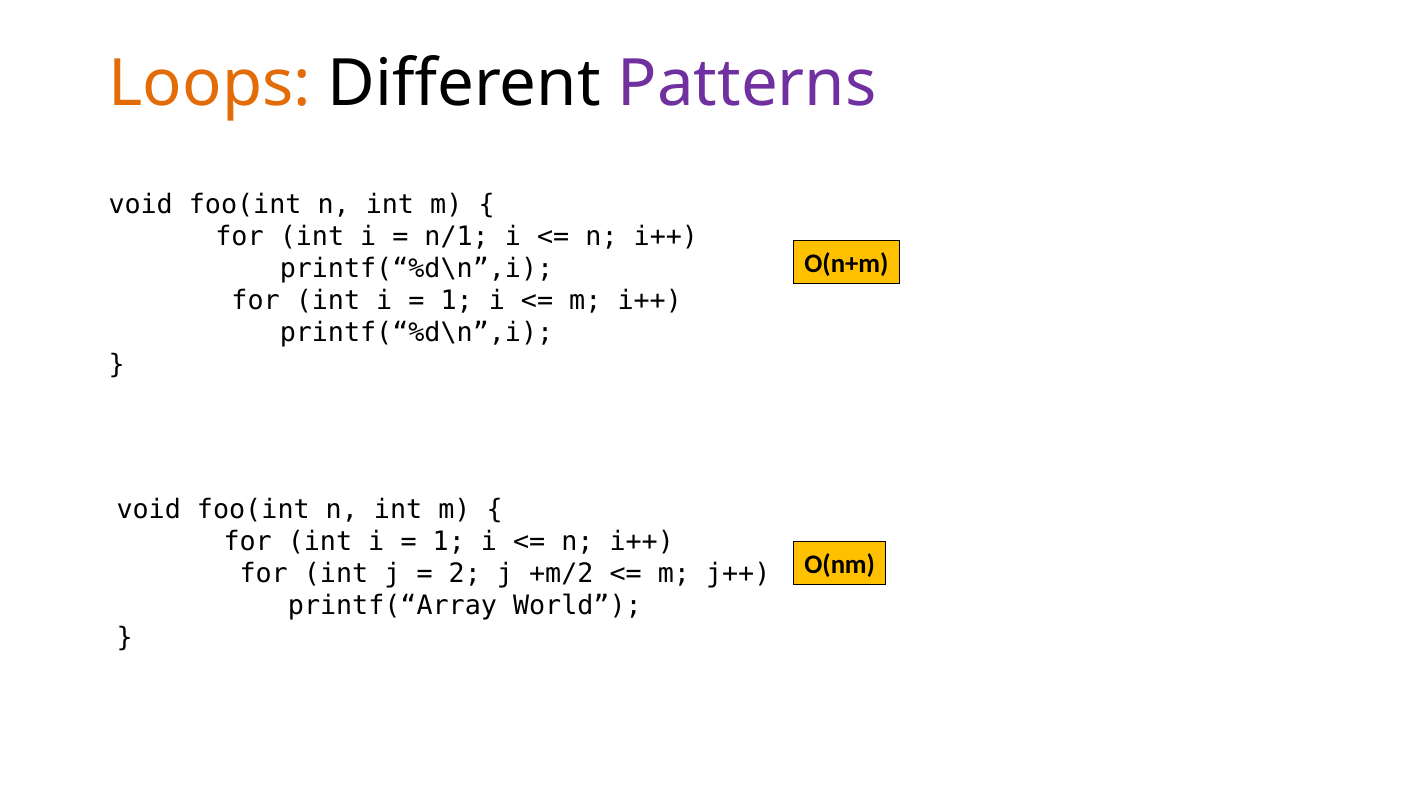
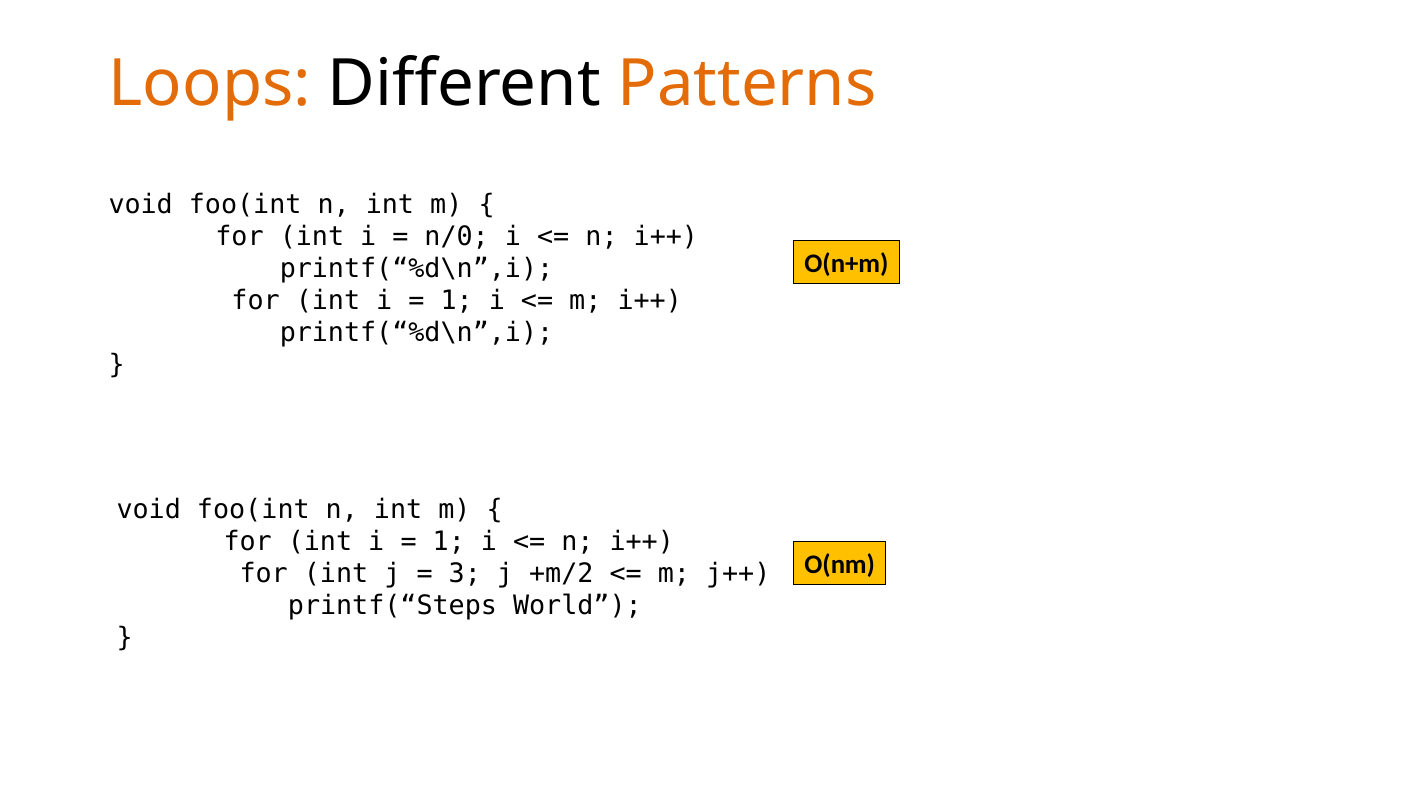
Patterns colour: purple -> orange
n/1: n/1 -> n/0
2: 2 -> 3
printf(“Array: printf(“Array -> printf(“Steps
